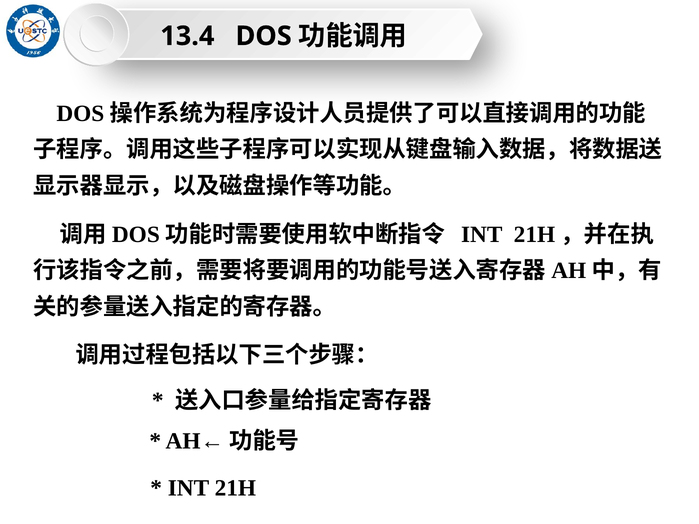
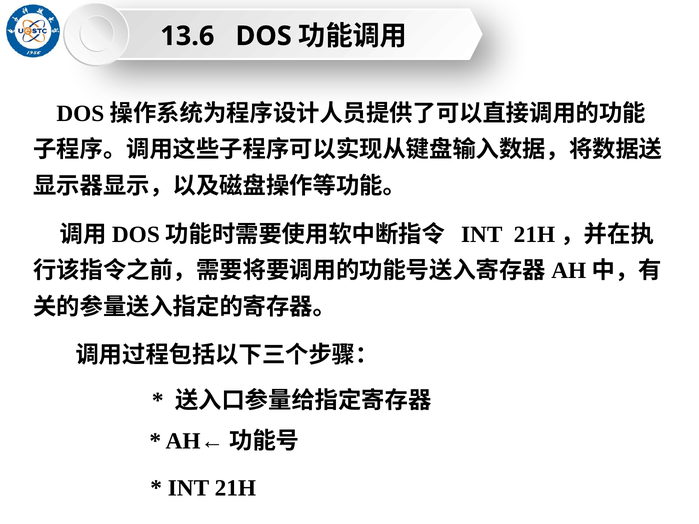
13.4: 13.4 -> 13.6
